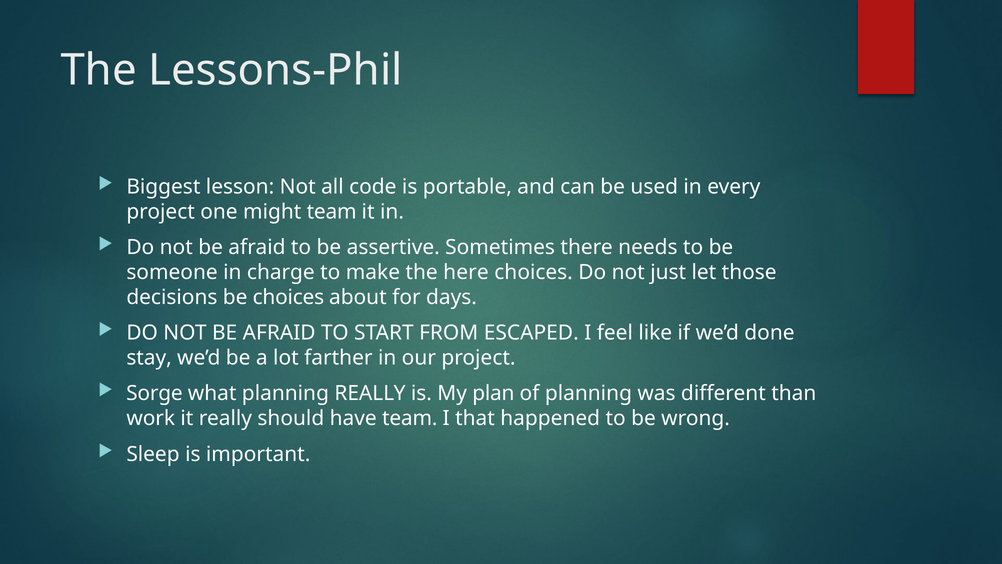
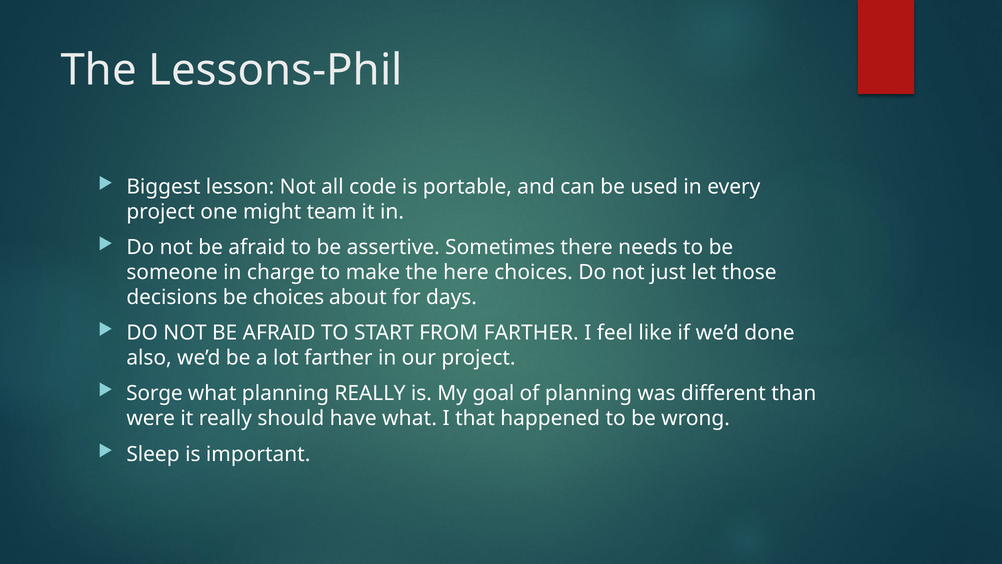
FROM ESCAPED: ESCAPED -> FARTHER
stay: stay -> also
plan: plan -> goal
work: work -> were
have team: team -> what
